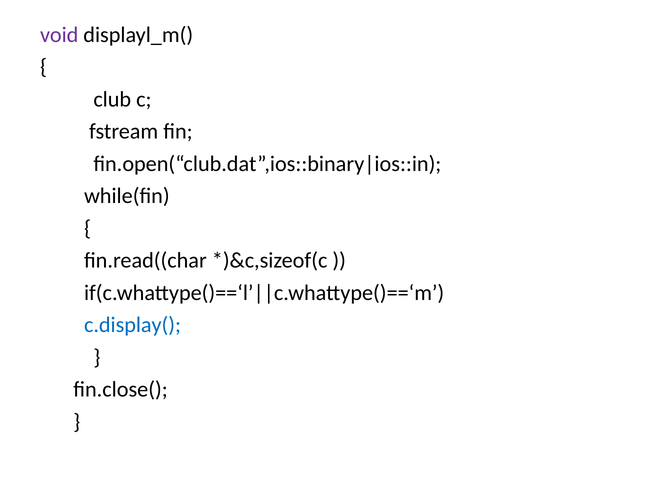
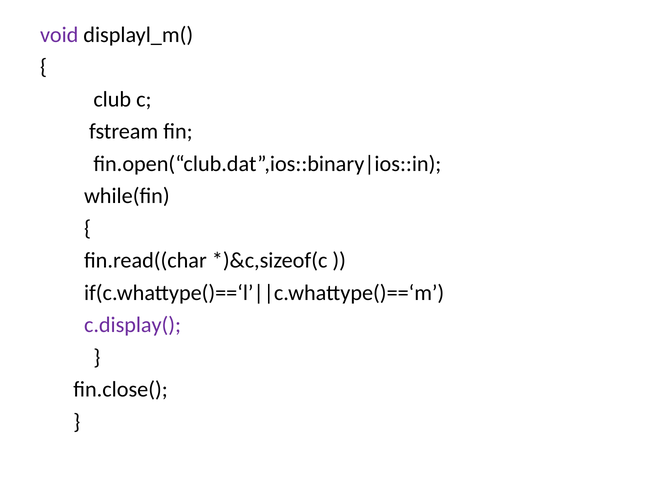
c.display( colour: blue -> purple
